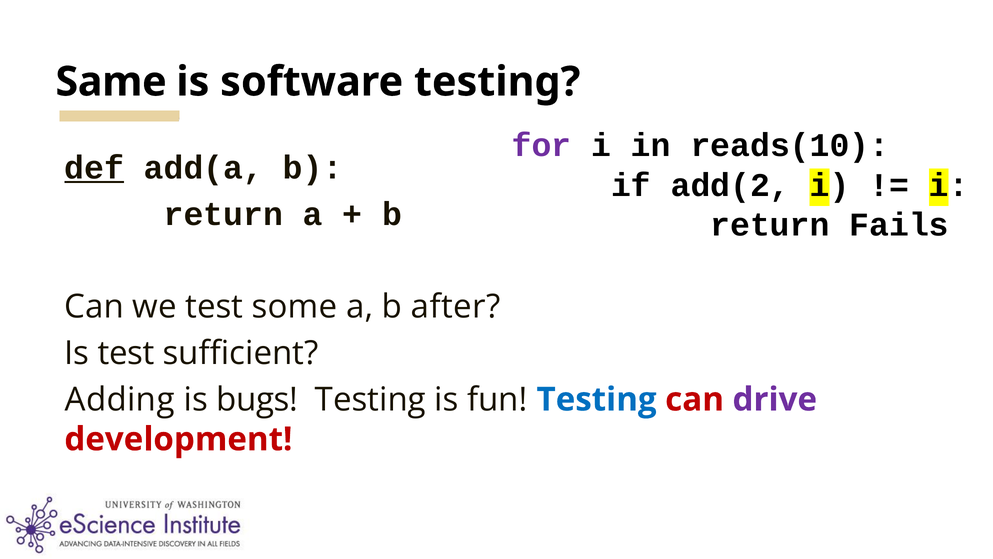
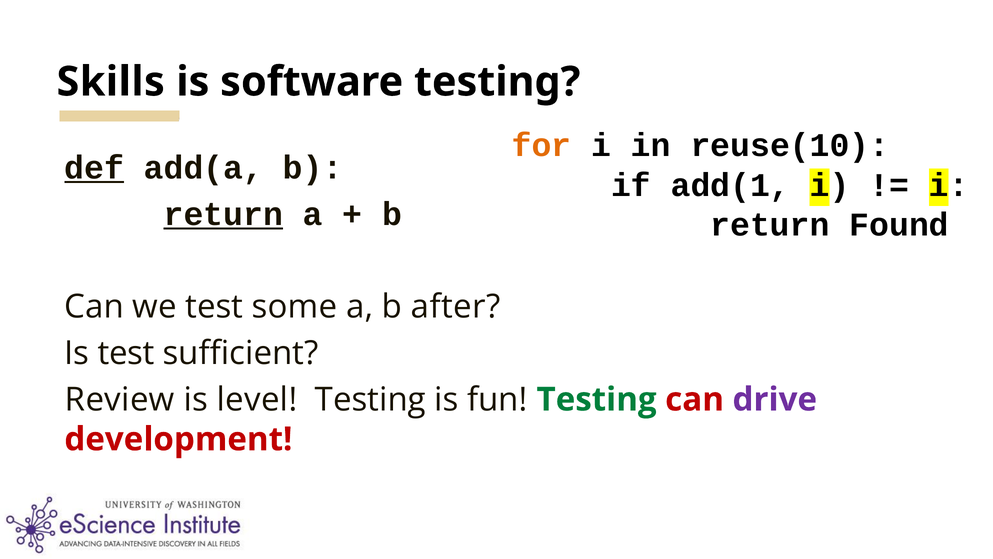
Same: Same -> Skills
for colour: purple -> orange
reads(10: reads(10 -> reuse(10
add(2: add(2 -> add(1
return at (223, 214) underline: none -> present
Fails: Fails -> Found
Adding: Adding -> Review
bugs: bugs -> level
Testing at (597, 399) colour: blue -> green
